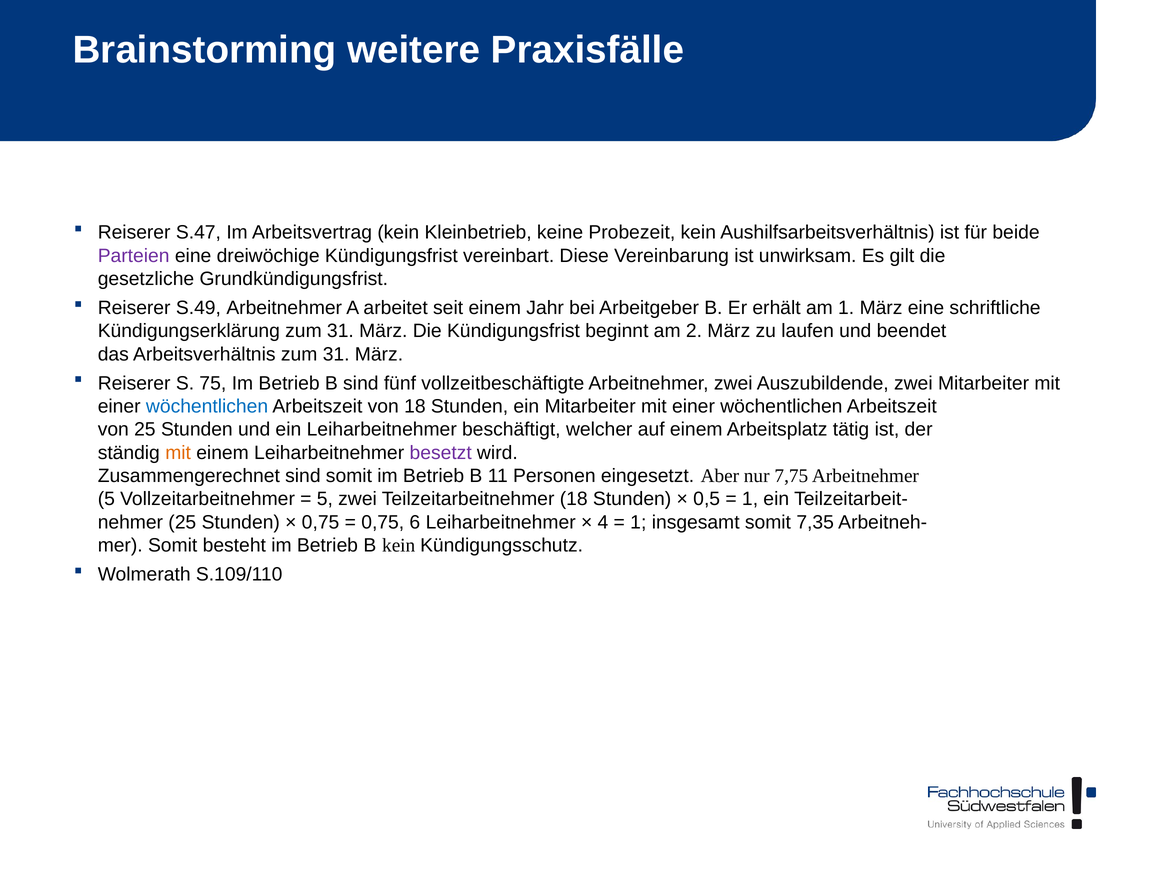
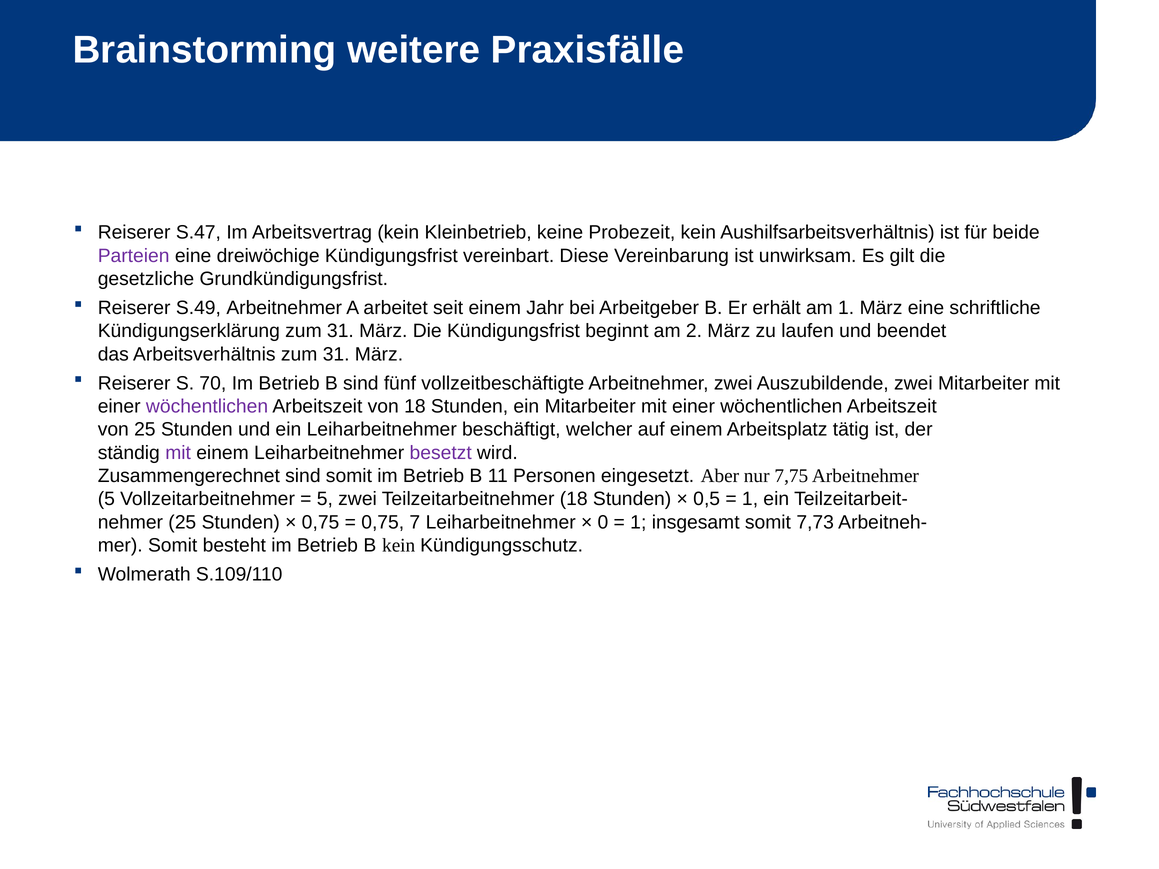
75: 75 -> 70
wöchentlichen at (207, 406) colour: blue -> purple
mit at (178, 453) colour: orange -> purple
6: 6 -> 7
4: 4 -> 0
7,35: 7,35 -> 7,73
